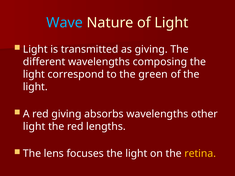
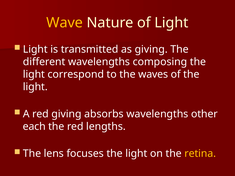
Wave colour: light blue -> yellow
green: green -> waves
light at (34, 127): light -> each
